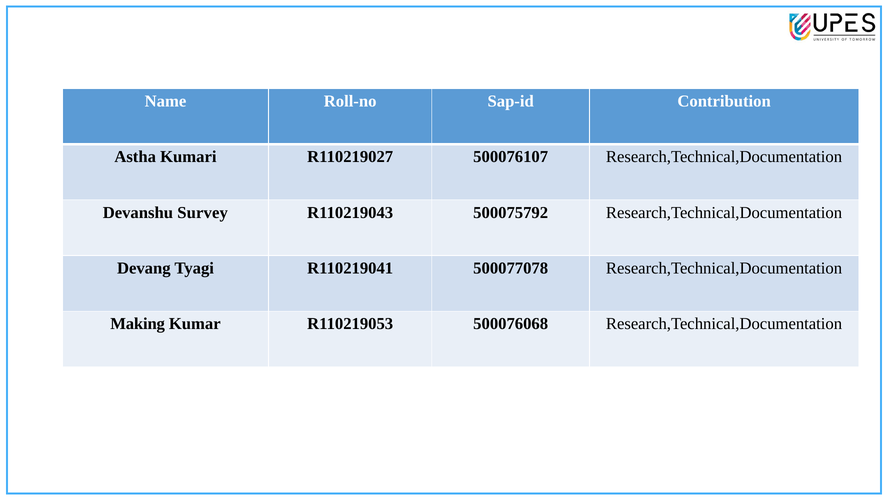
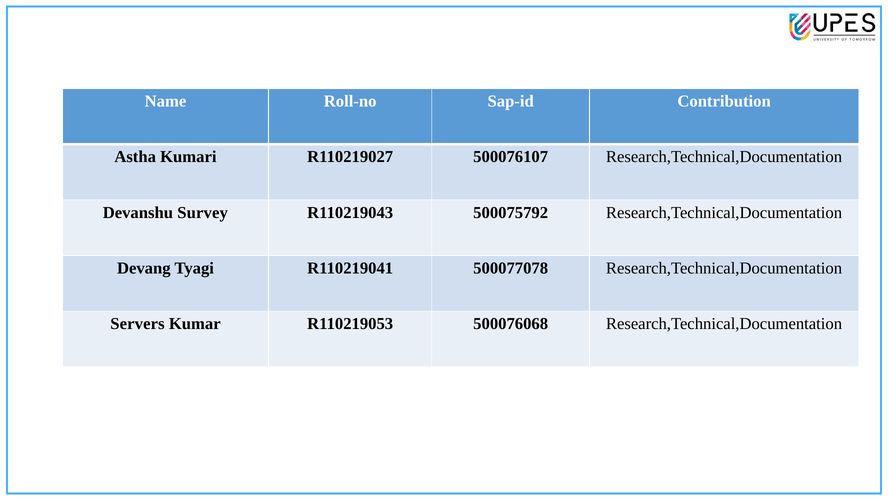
Making: Making -> Servers
